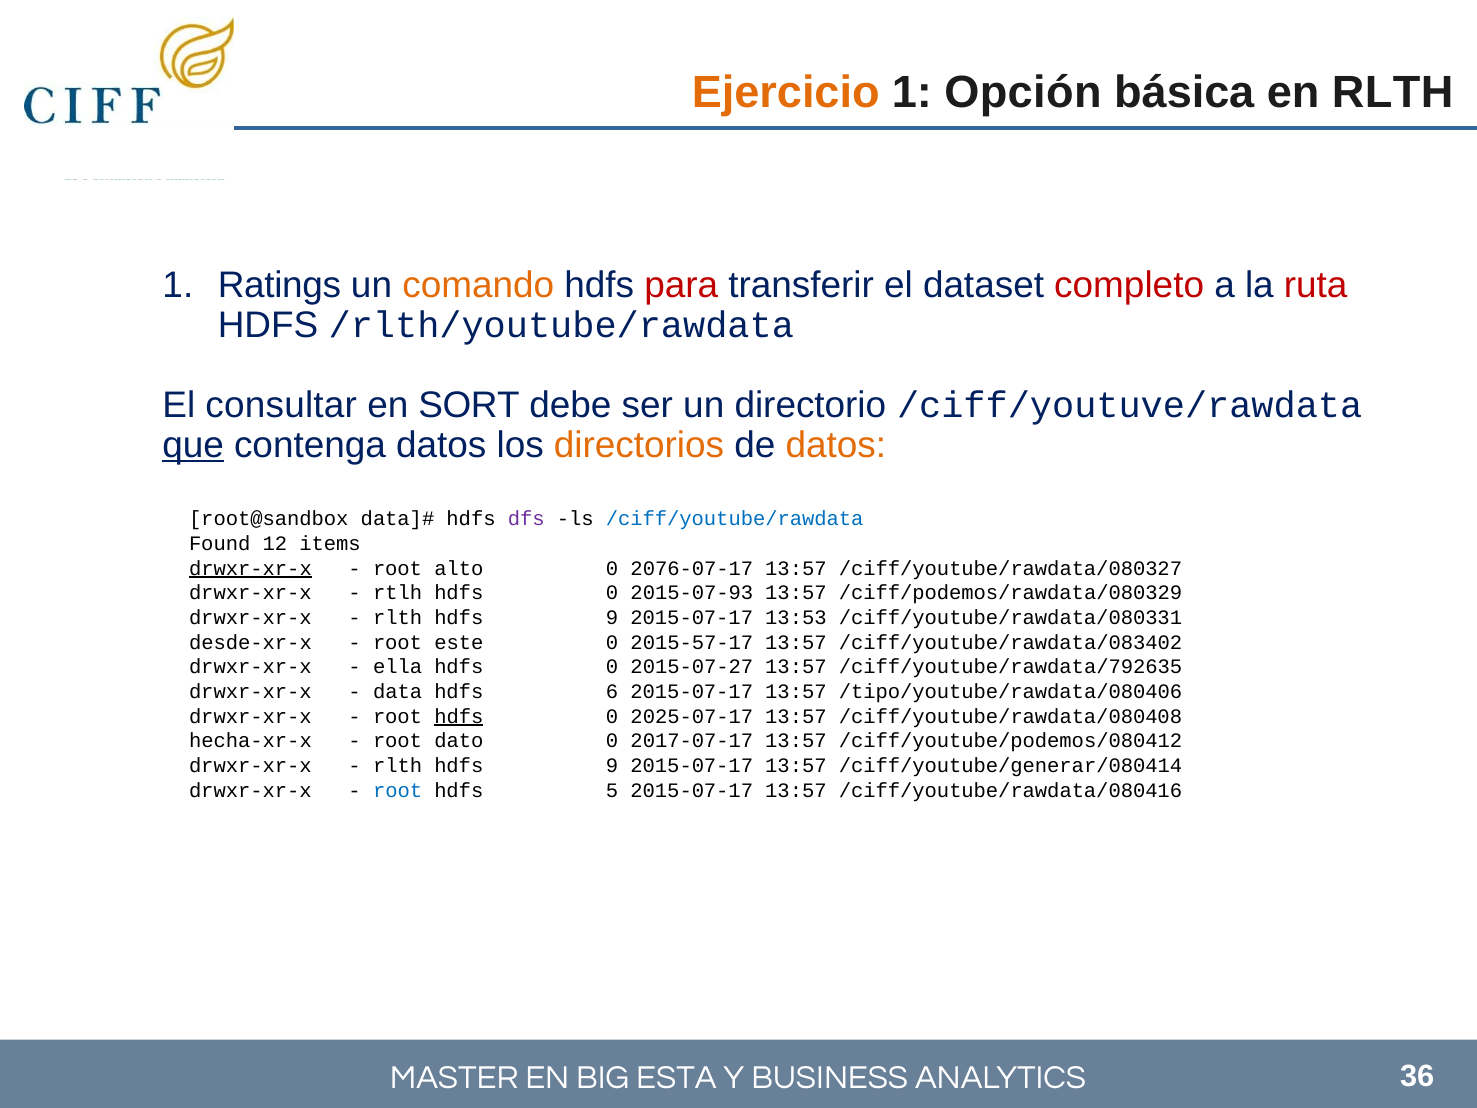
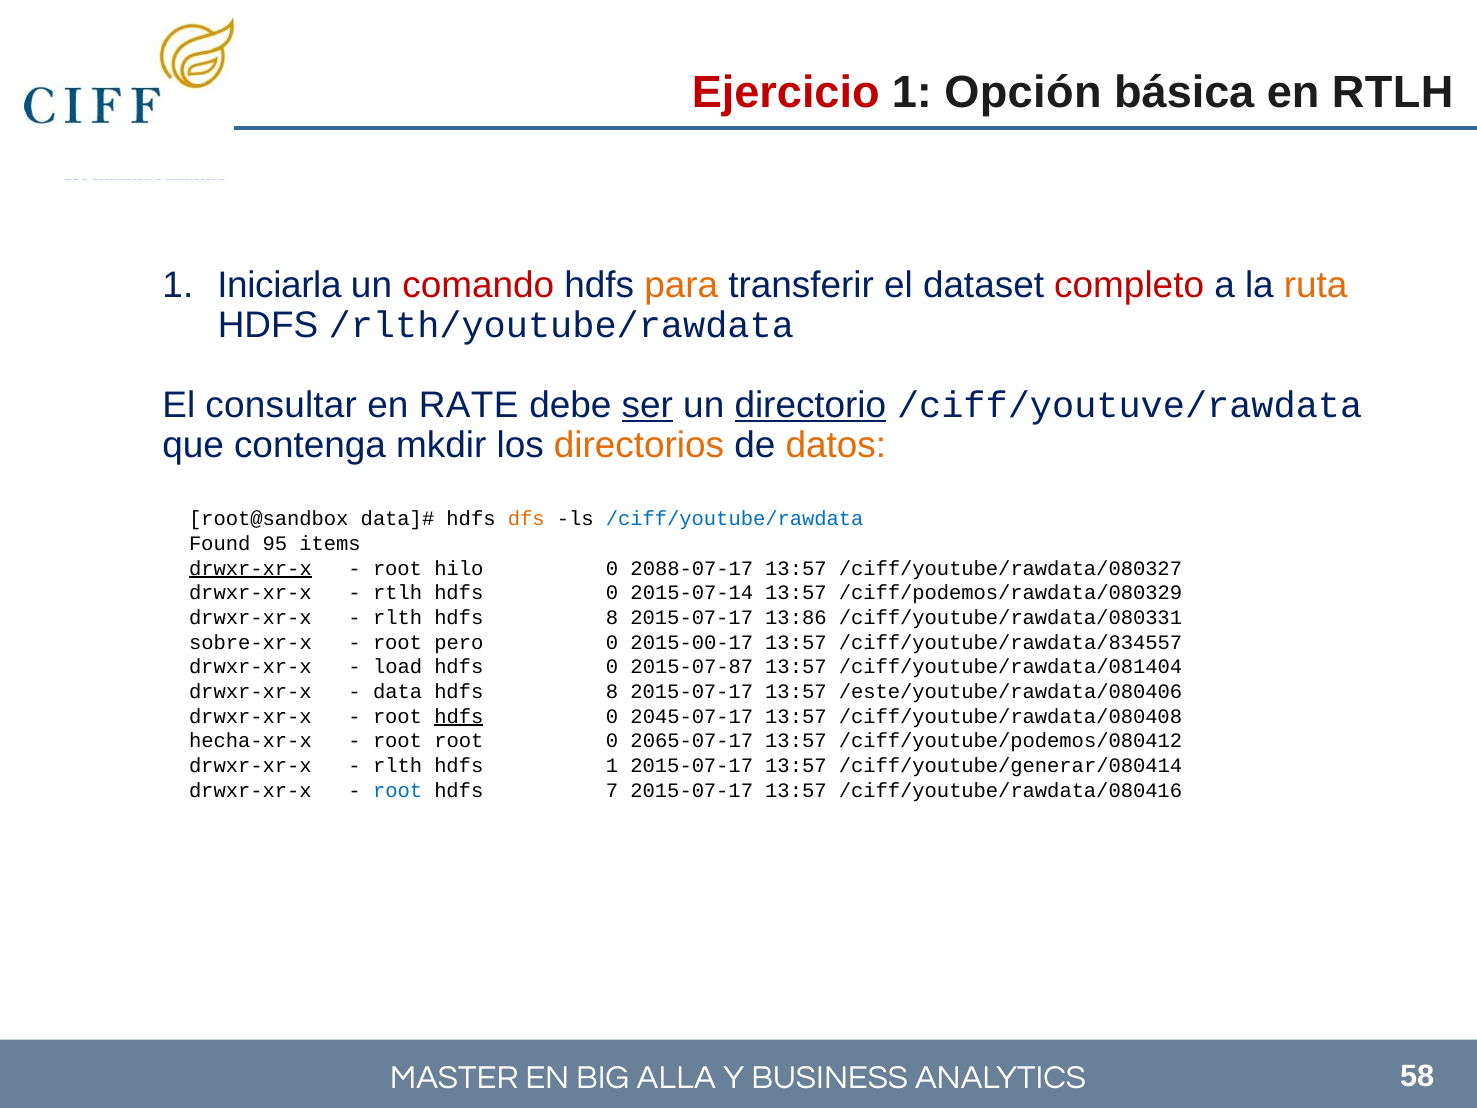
Ejercicio colour: orange -> red
en RLTH: RLTH -> RTLH
Ratings: Ratings -> Iniciarla
comando colour: orange -> red
para colour: red -> orange
ruta colour: red -> orange
SORT: SORT -> RATE
ser underline: none -> present
directorio underline: none -> present
que underline: present -> none
contenga datos: datos -> mkdir
dfs colour: purple -> orange
12: 12 -> 95
alto: alto -> hilo
2076-07-17: 2076-07-17 -> 2088-07-17
2015-07-93: 2015-07-93 -> 2015-07-14
9 at (612, 617): 9 -> 8
13:53: 13:53 -> 13:86
desde-xr-x: desde-xr-x -> sobre-xr-x
este: este -> pero
2015-57-17: 2015-57-17 -> 2015-00-17
/ciff/youtube/rawdata/083402: /ciff/youtube/rawdata/083402 -> /ciff/youtube/rawdata/834557
ella: ella -> load
2015-07-27: 2015-07-27 -> 2015-07-87
/ciff/youtube/rawdata/792635: /ciff/youtube/rawdata/792635 -> /ciff/youtube/rawdata/081404
6 at (612, 691): 6 -> 8
/tipo/youtube/rawdata/080406: /tipo/youtube/rawdata/080406 -> /este/youtube/rawdata/080406
2025-07-17: 2025-07-17 -> 2045-07-17
root dato: dato -> root
2017-07-17: 2017-07-17 -> 2065-07-17
9 at (612, 765): 9 -> 1
5: 5 -> 7
ESTA: ESTA -> ALLA
36: 36 -> 58
